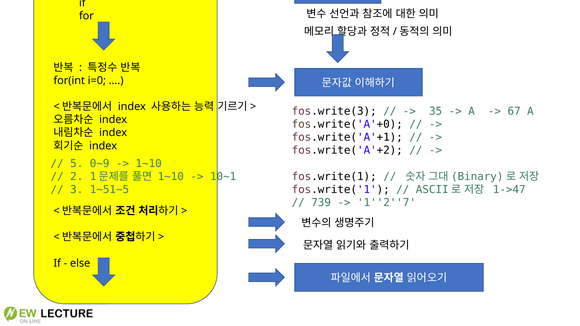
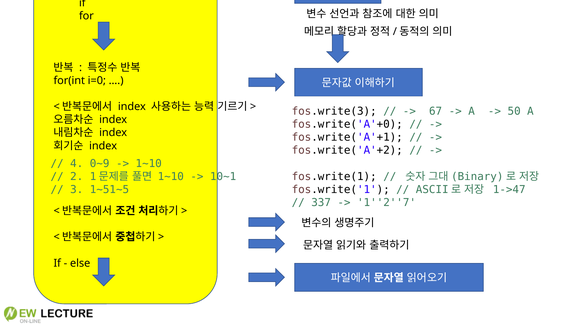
35: 35 -> 67
67: 67 -> 50
5: 5 -> 4
739: 739 -> 337
